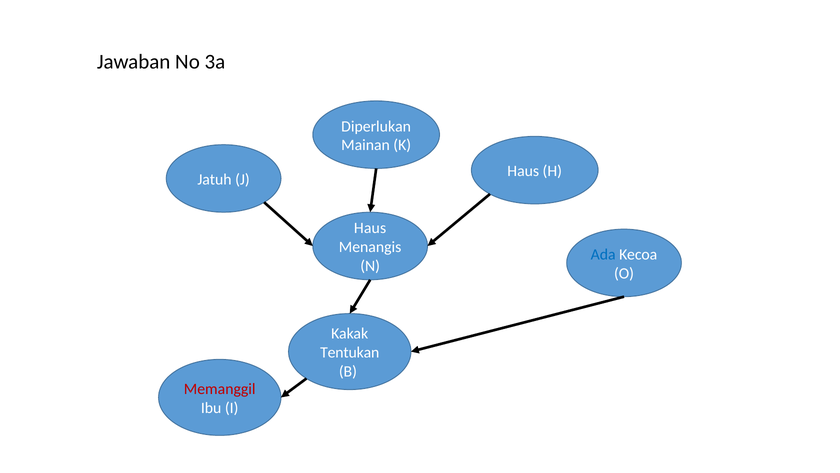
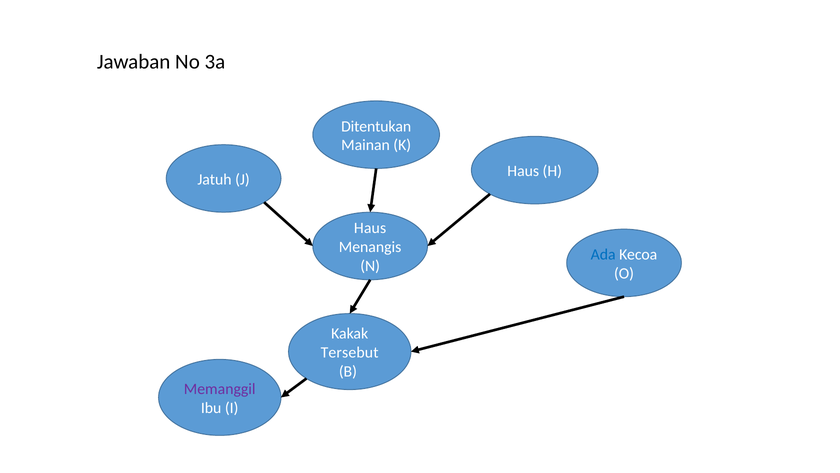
Diperlukan: Diperlukan -> Ditentukan
Tentukan: Tentukan -> Tersebut
Memanggil colour: red -> purple
